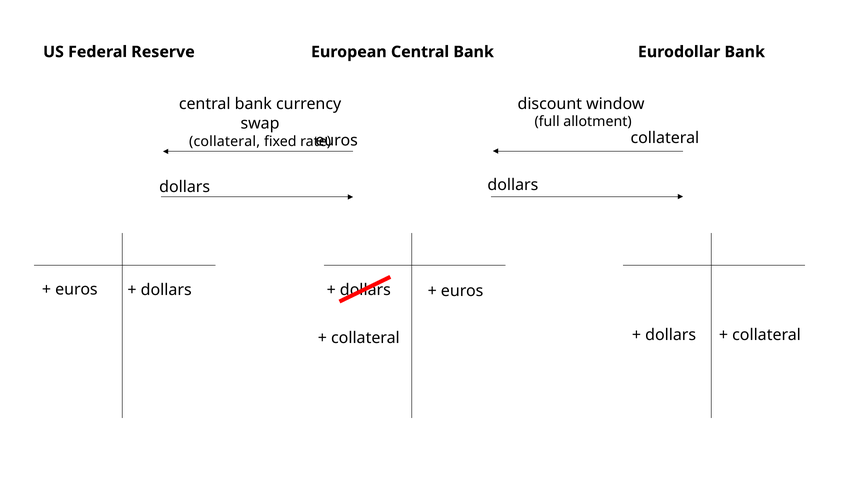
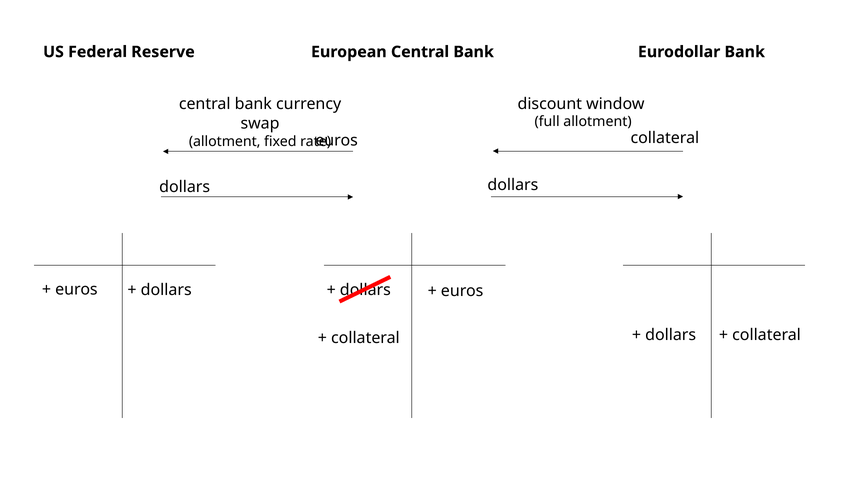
collateral at (225, 141): collateral -> allotment
